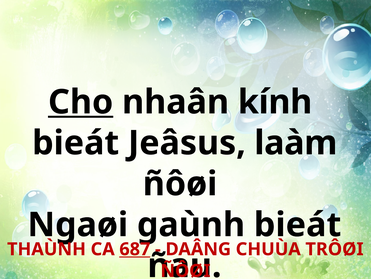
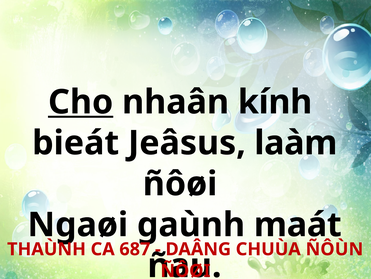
bieát at (298, 224): bieát -> maát
687 underline: present -> none
TRÔØI: TRÔØI -> ÑÔÙN
